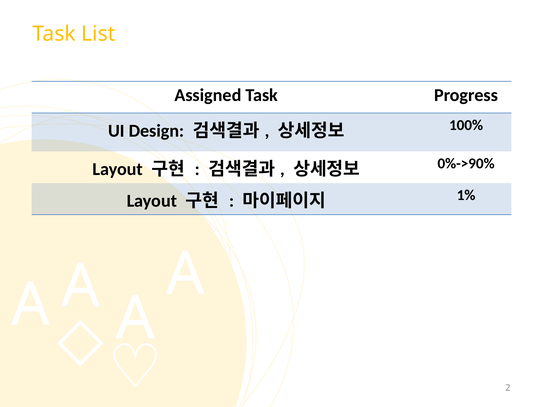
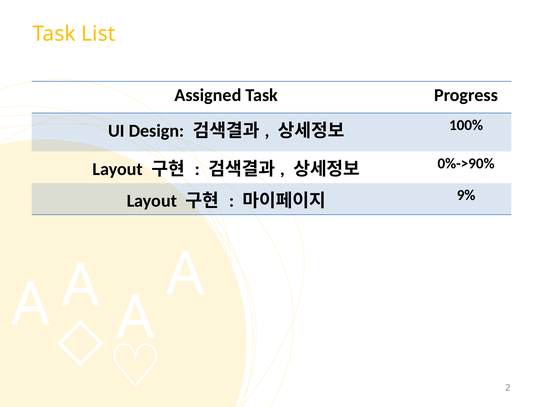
1%: 1% -> 9%
